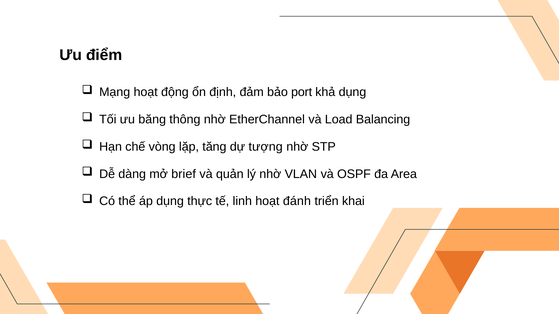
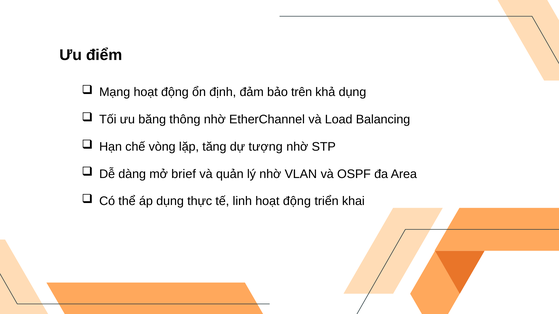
port: port -> trên
linh hoạt đánh: đánh -> động
